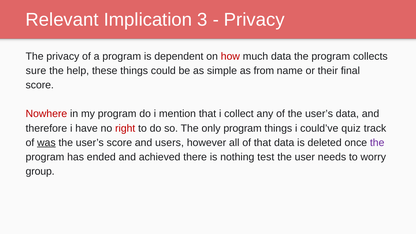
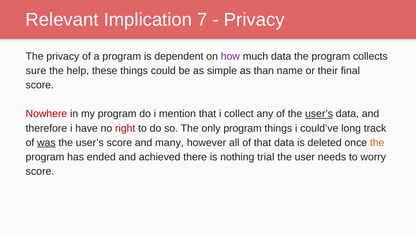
3: 3 -> 7
how colour: red -> purple
from: from -> than
user’s at (319, 114) underline: none -> present
quiz: quiz -> long
users: users -> many
the at (377, 143) colour: purple -> orange
test: test -> trial
group at (40, 171): group -> score
